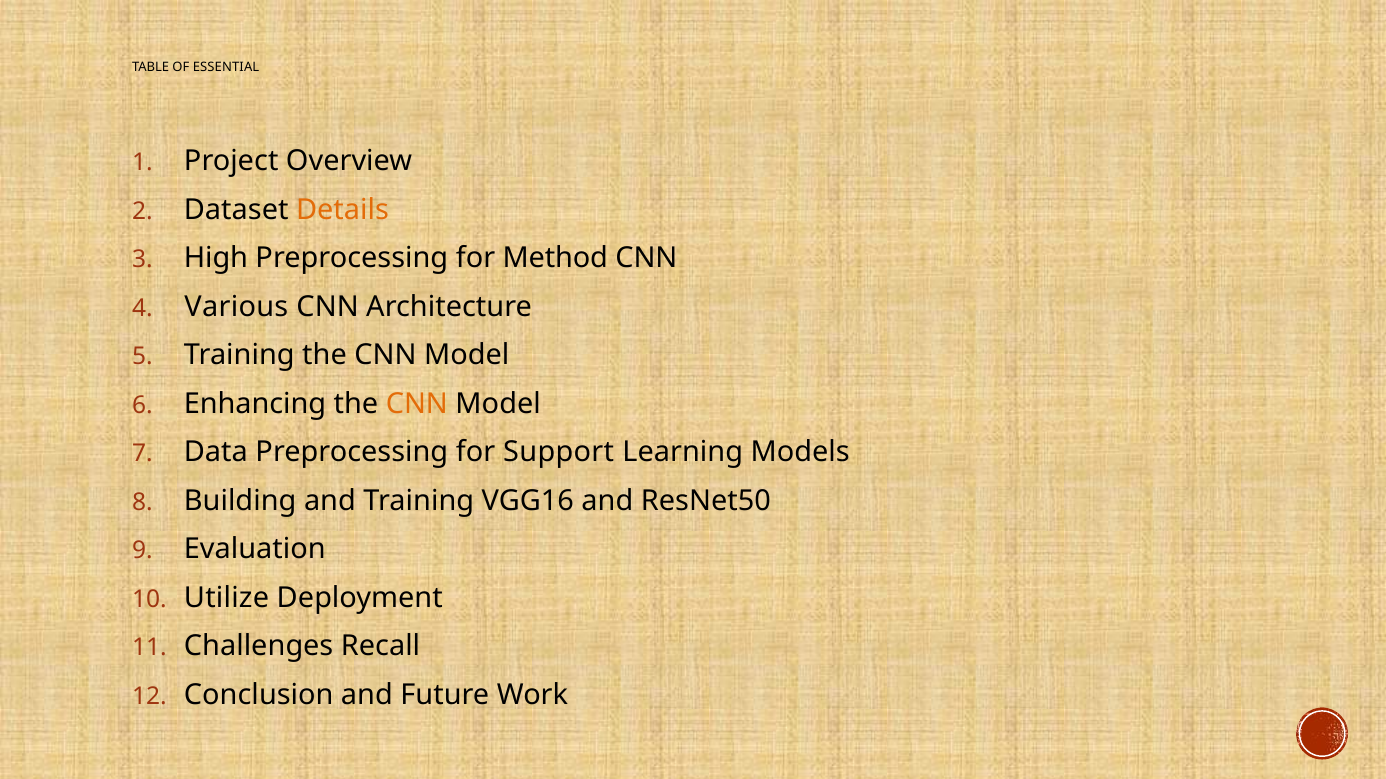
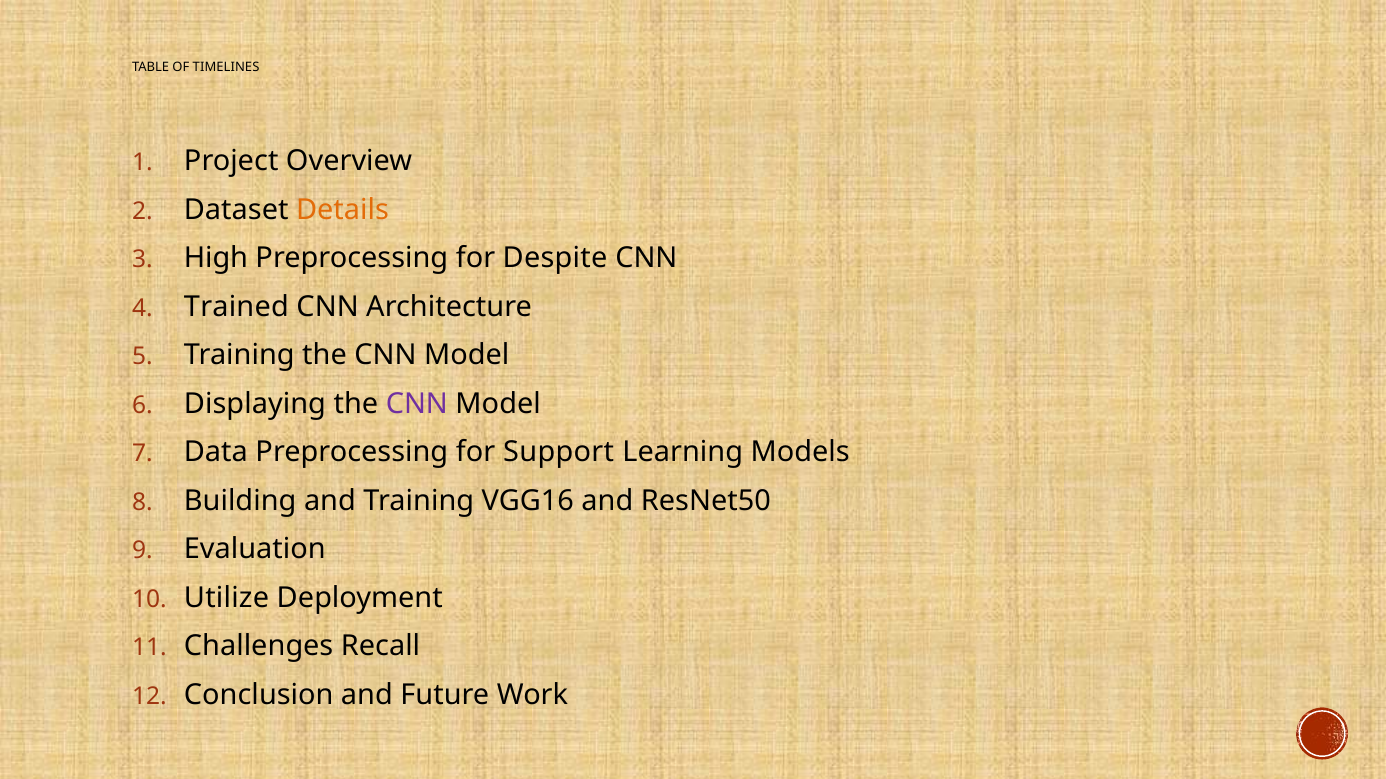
ESSENTIAL: ESSENTIAL -> TIMELINES
Method: Method -> Despite
Various: Various -> Trained
Enhancing: Enhancing -> Displaying
CNN at (417, 404) colour: orange -> purple
